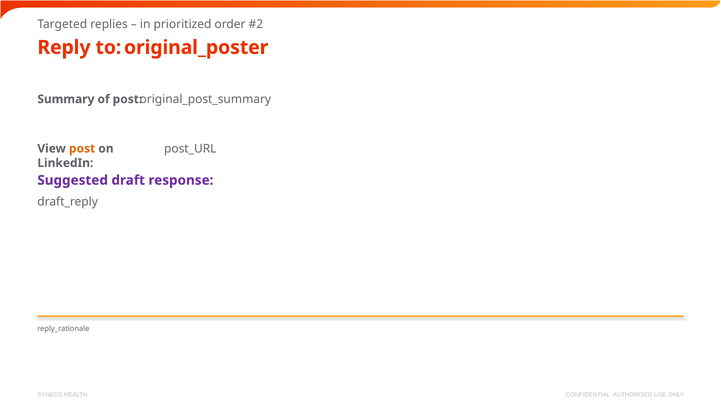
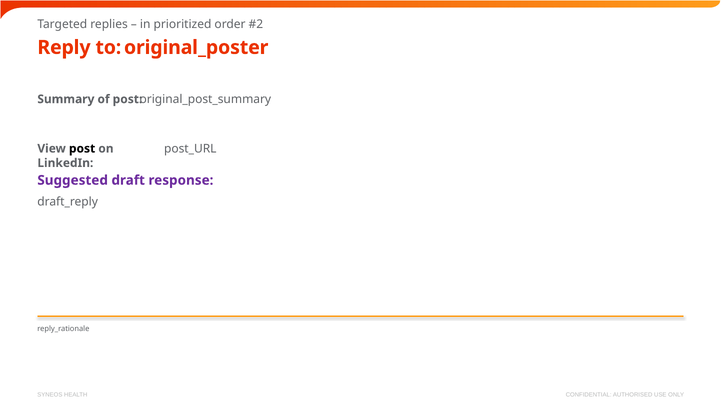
post at (82, 148) colour: orange -> black
